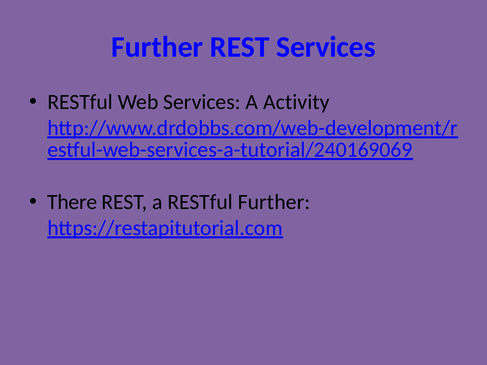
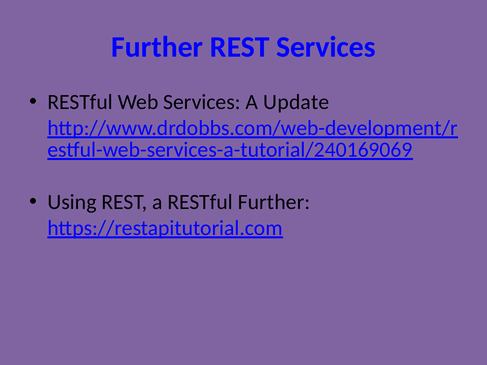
Activity: Activity -> Update
There: There -> Using
